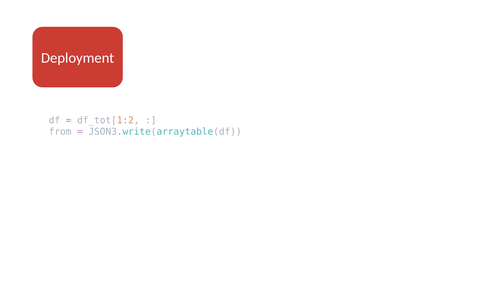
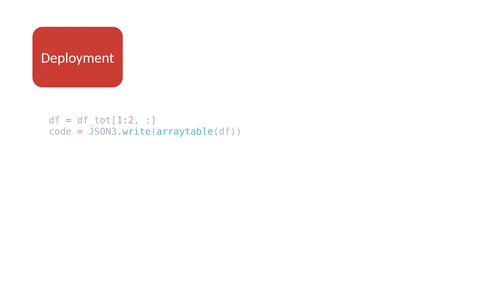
from: from -> code
